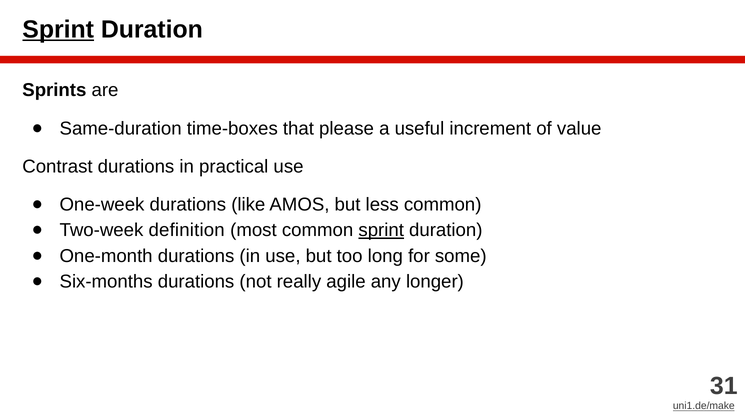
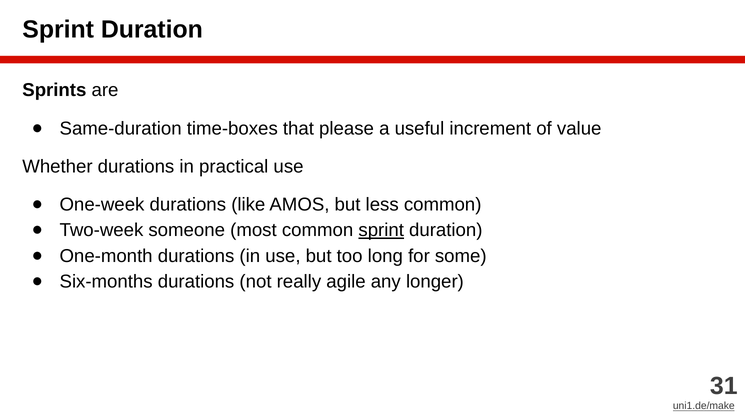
Sprint at (58, 30) underline: present -> none
Contrast: Contrast -> Whether
definition: definition -> someone
